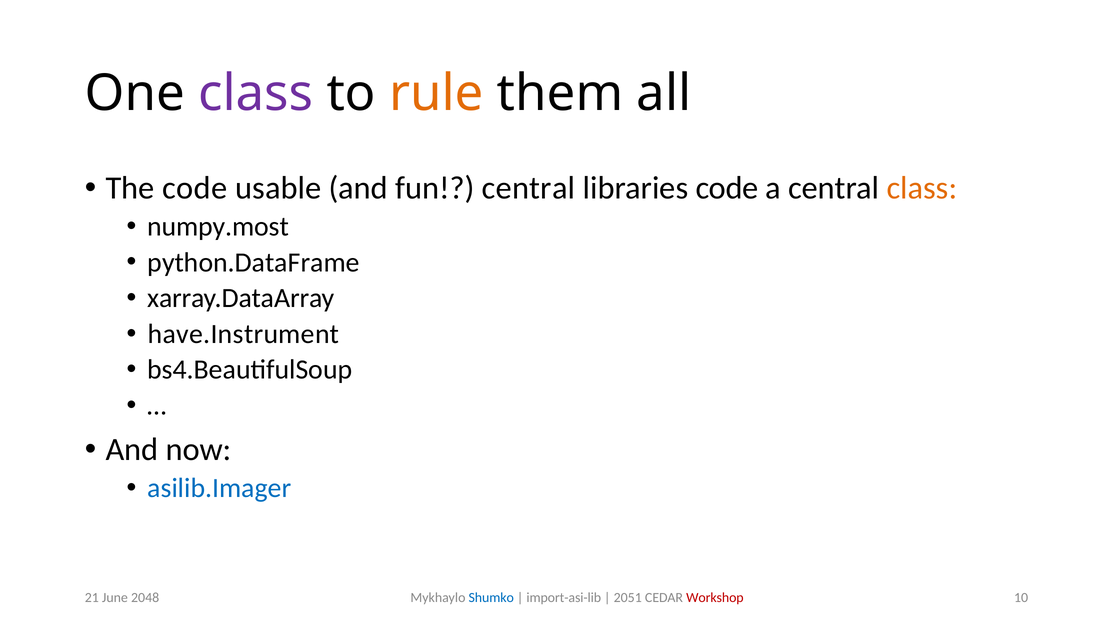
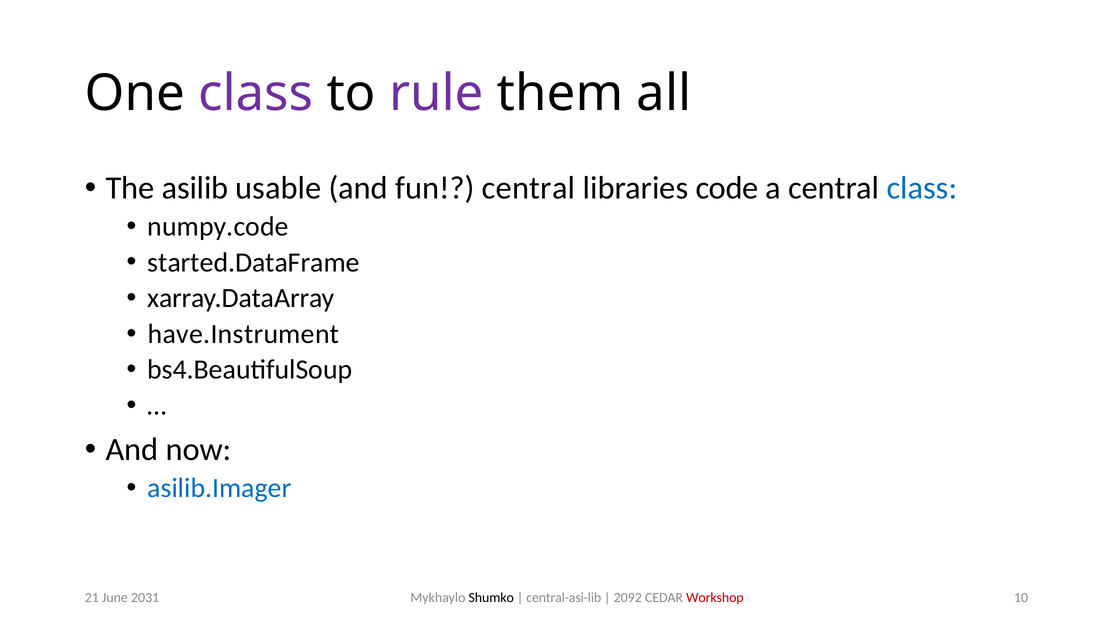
rule colour: orange -> purple
The code: code -> asilib
class at (922, 188) colour: orange -> blue
numpy.most: numpy.most -> numpy.code
python.DataFrame: python.DataFrame -> started.DataFrame
2048: 2048 -> 2031
Shumko colour: blue -> black
import-asi-lib: import-asi-lib -> central-asi-lib
2051: 2051 -> 2092
